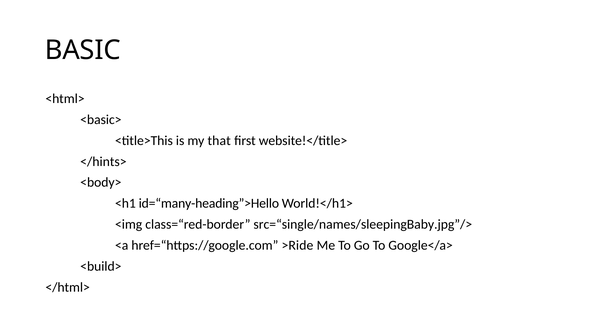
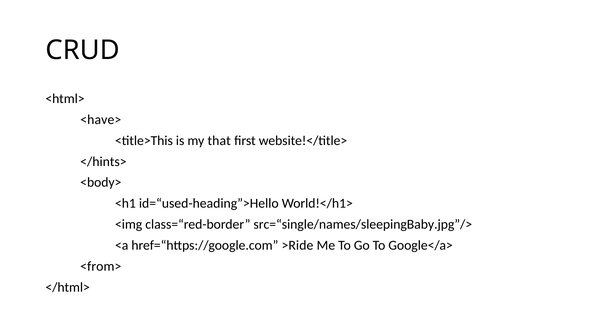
BASIC: BASIC -> CRUD
<basic>: <basic> -> <have>
id=“many-heading”>Hello: id=“many-heading”>Hello -> id=“used-heading”>Hello
<build>: <build> -> <from>
